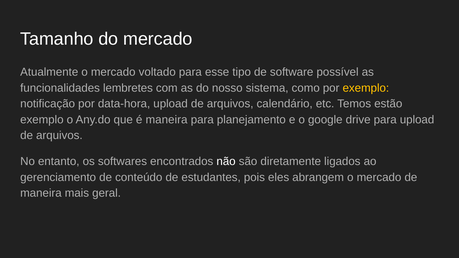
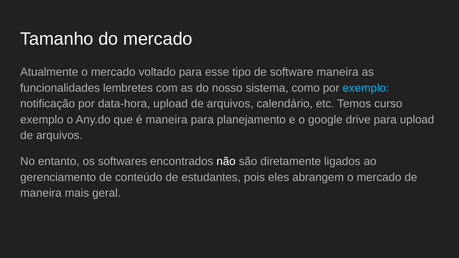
software possível: possível -> maneira
exemplo at (366, 88) colour: yellow -> light blue
estão: estão -> curso
